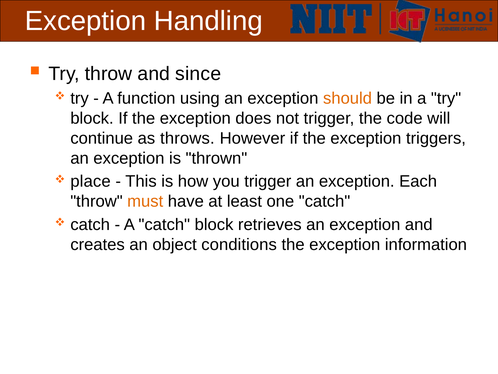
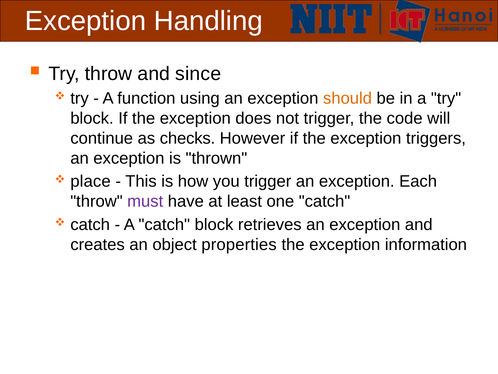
throws: throws -> checks
must colour: orange -> purple
conditions: conditions -> properties
